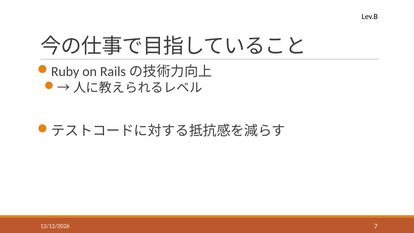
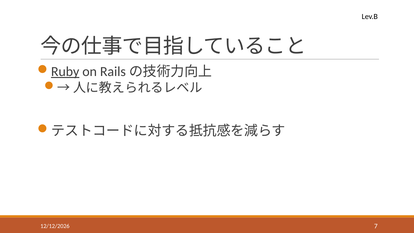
Ruby underline: none -> present
